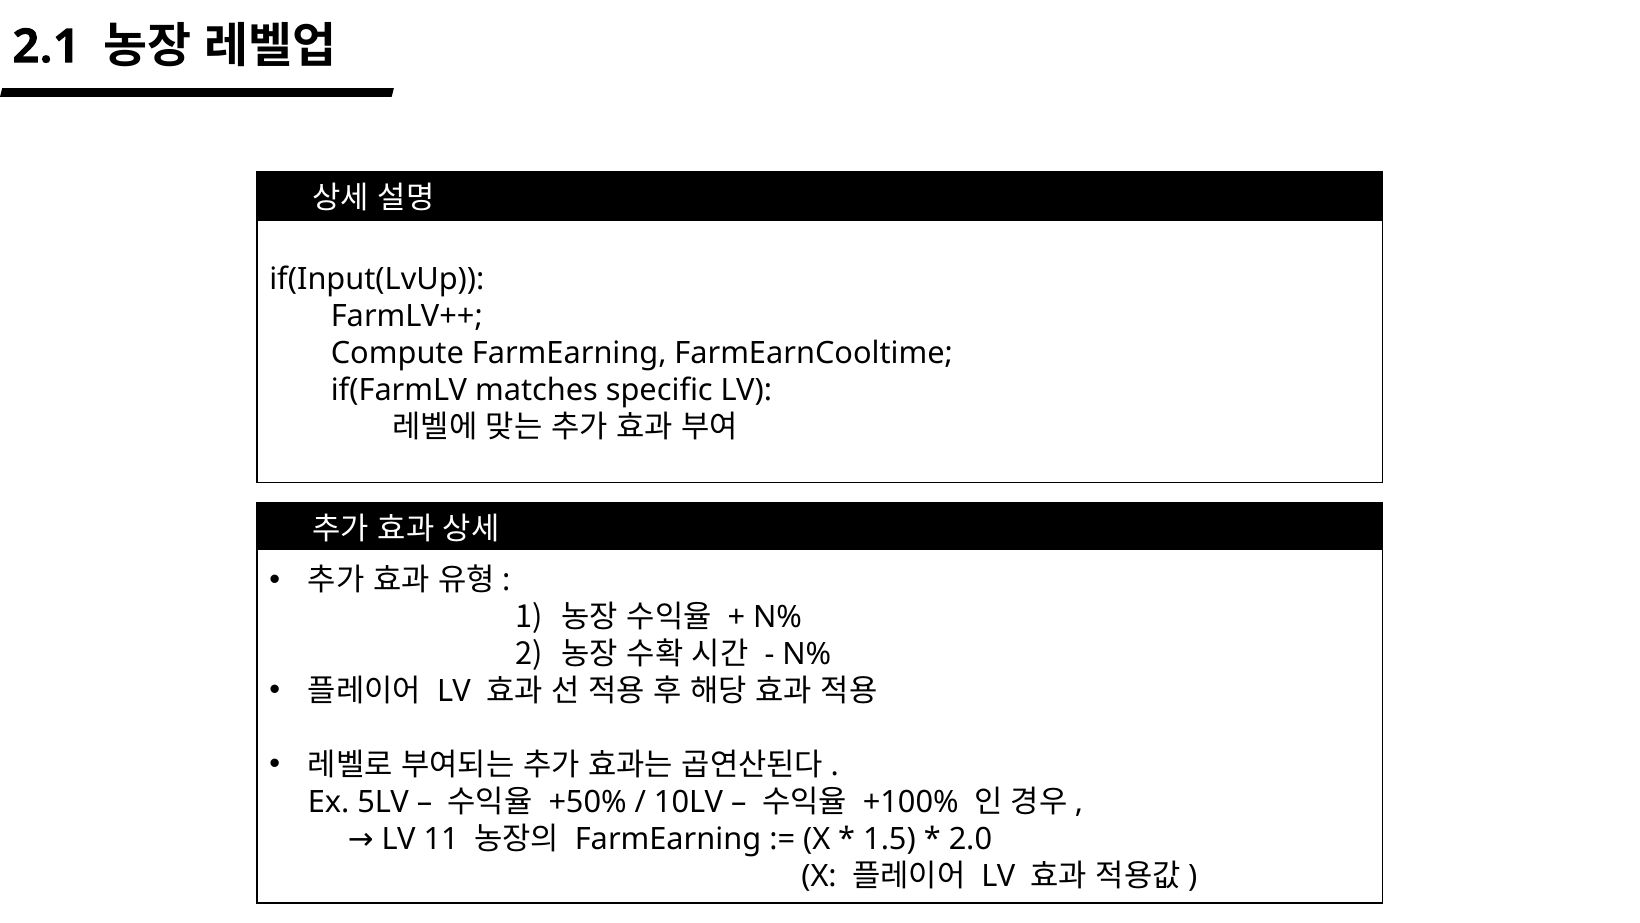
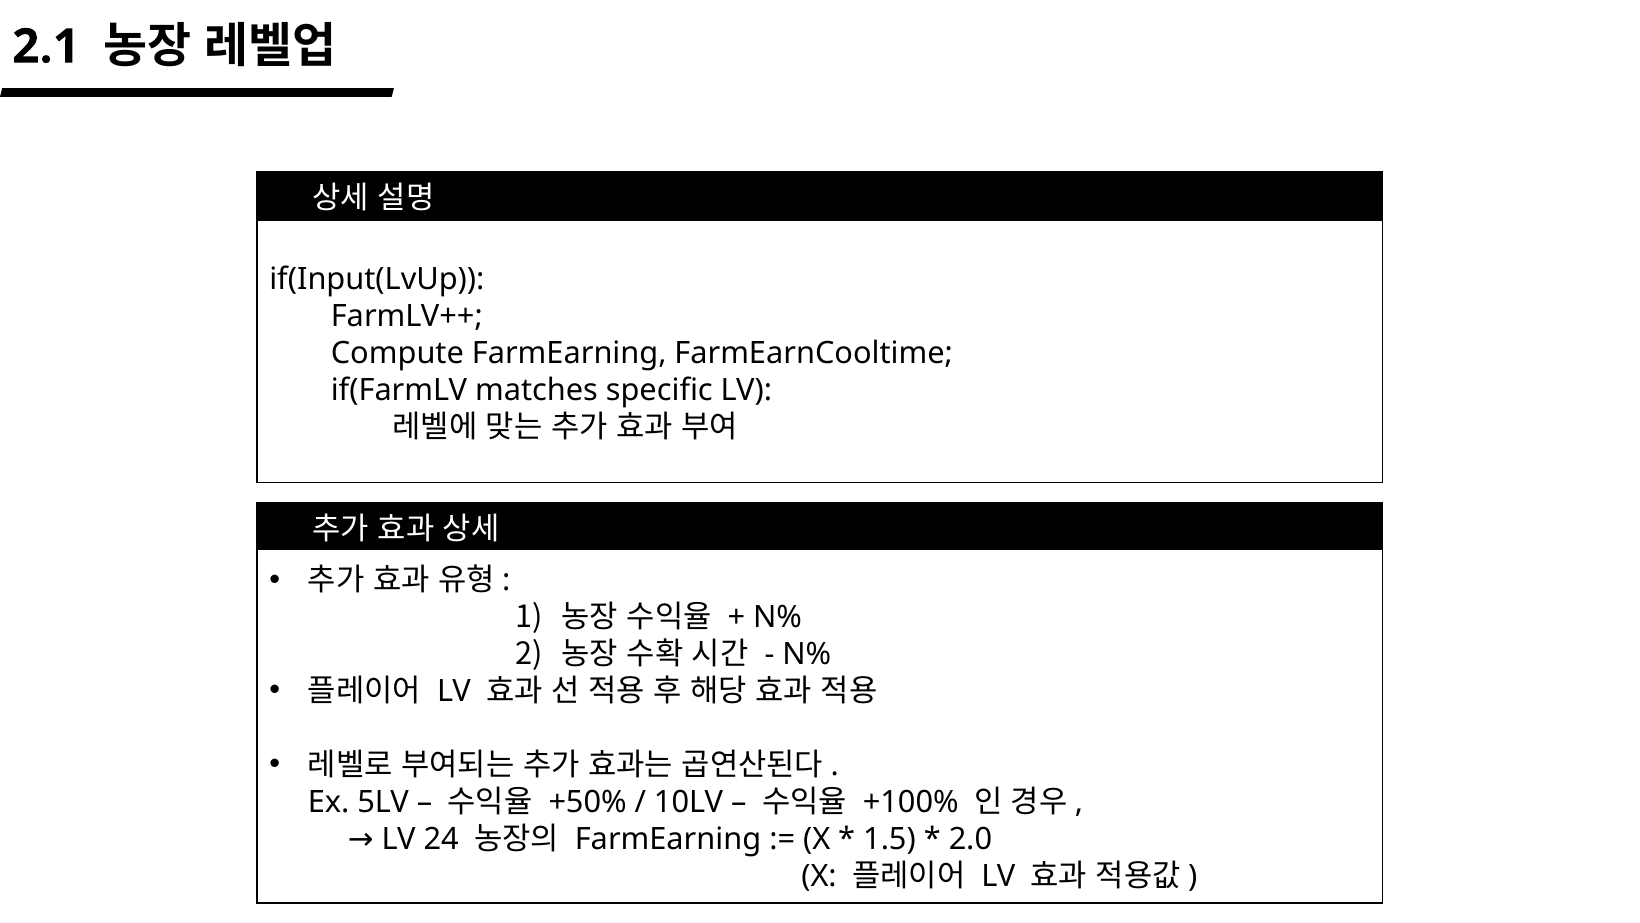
11: 11 -> 24
